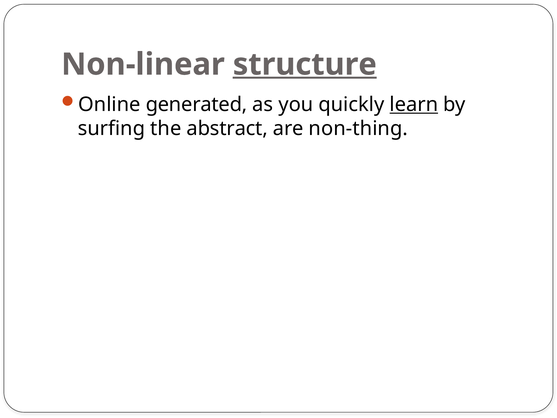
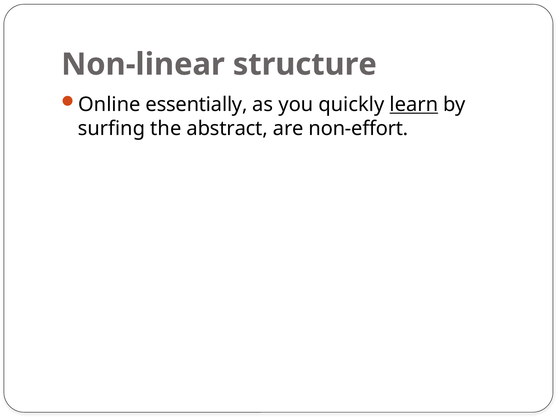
structure underline: present -> none
generated: generated -> essentially
non-thing: non-thing -> non-effort
